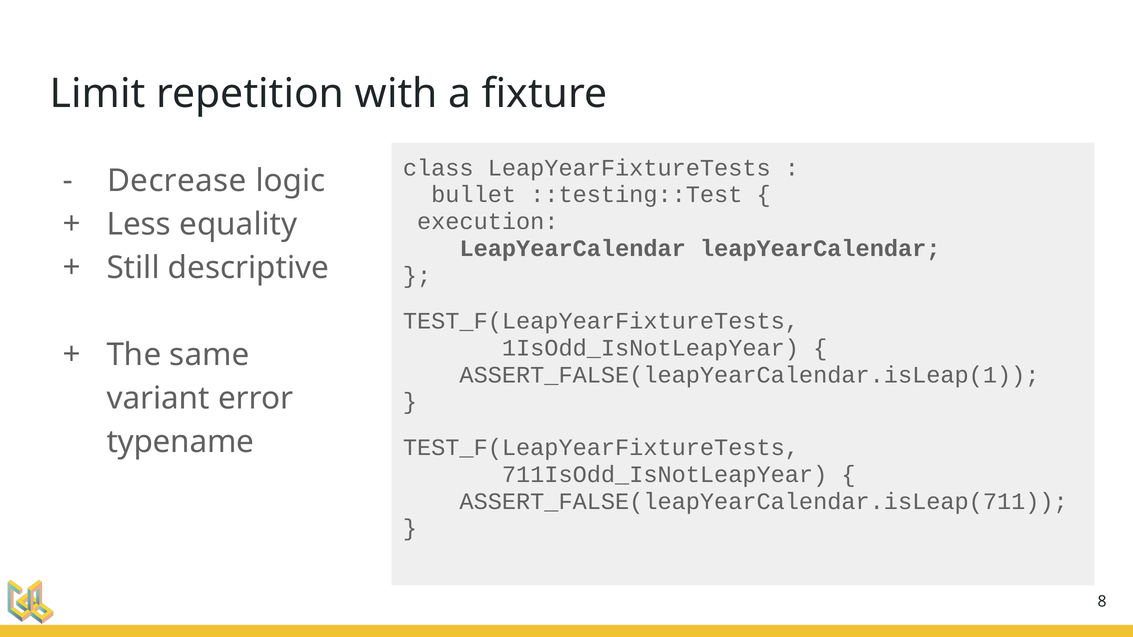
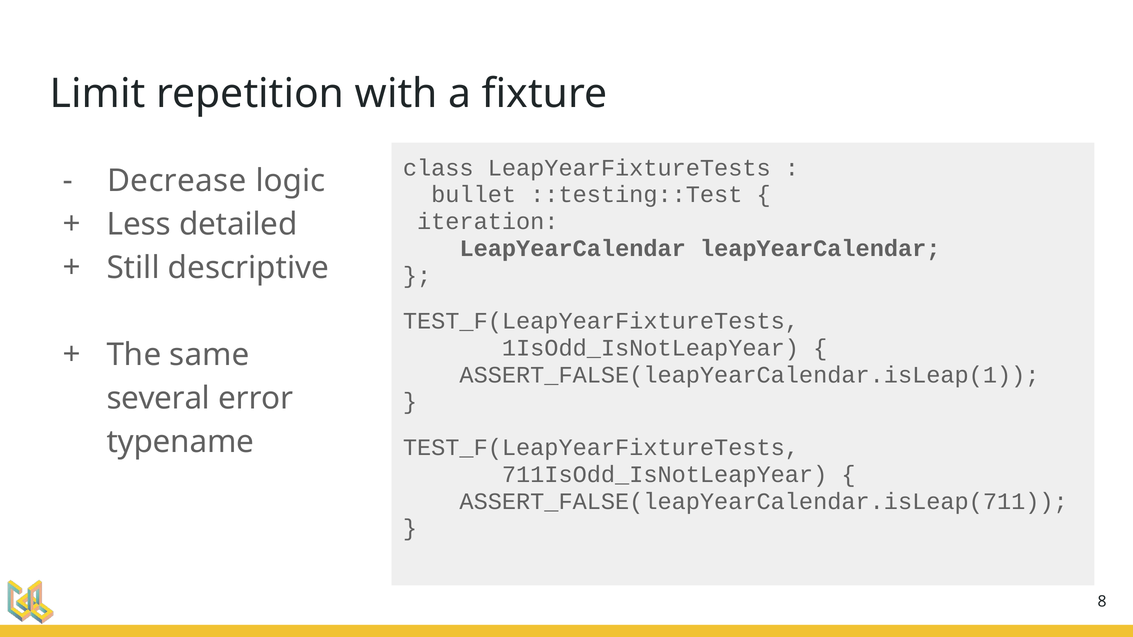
execution: execution -> iteration
equality: equality -> detailed
variant: variant -> several
